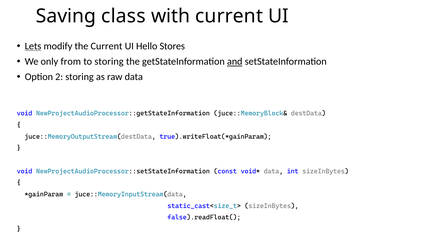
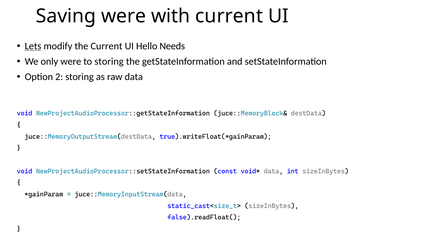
Saving class: class -> were
Stores: Stores -> Needs
only from: from -> were
and underline: present -> none
